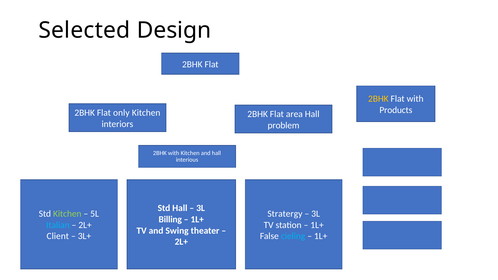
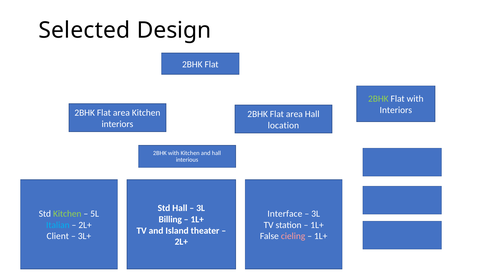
2BHK at (378, 99) colour: yellow -> light green
Products at (396, 110): Products -> Interiors
only at (121, 113): only -> area
problem: problem -> location
Stratergy: Stratergy -> Interface
Swing: Swing -> Island
cieling colour: light blue -> pink
